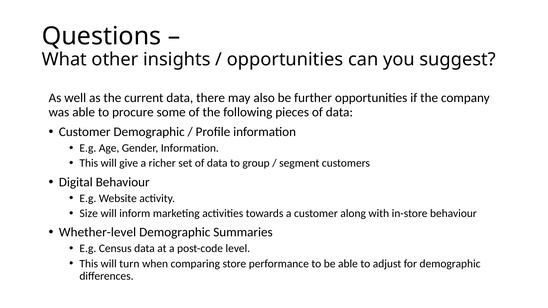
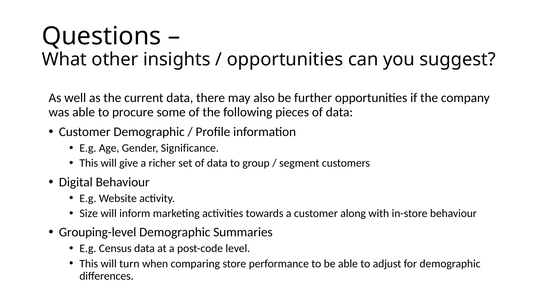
Gender Information: Information -> Significance
Whether-level: Whether-level -> Grouping-level
